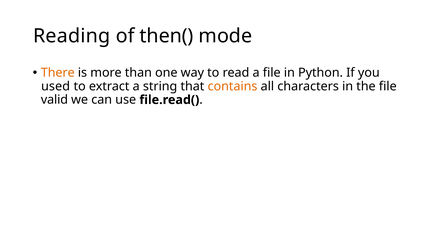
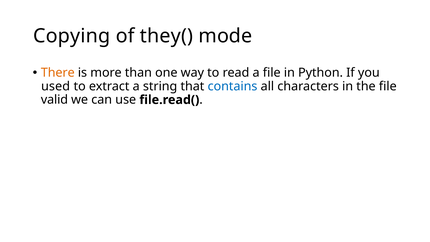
Reading: Reading -> Copying
then(: then( -> they(
contains colour: orange -> blue
